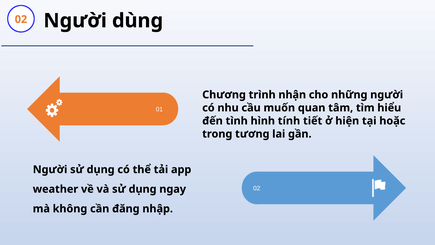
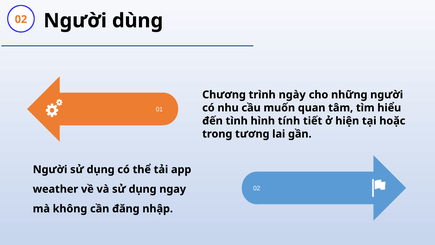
nhận: nhận -> ngày
